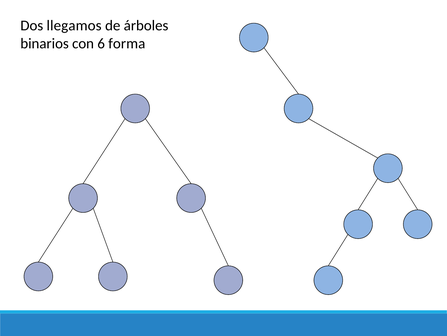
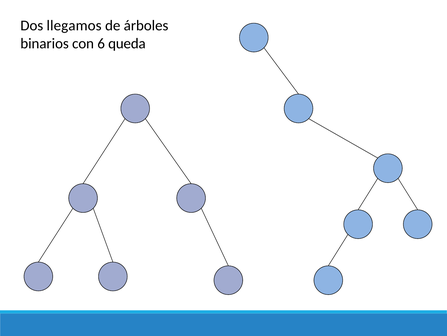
forma: forma -> queda
